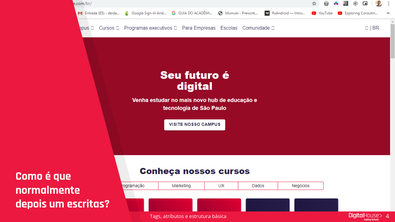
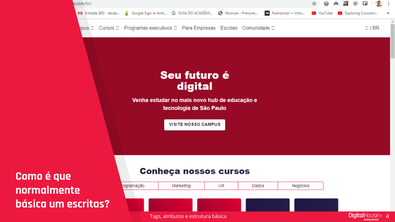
depois at (31, 204): depois -> básica
